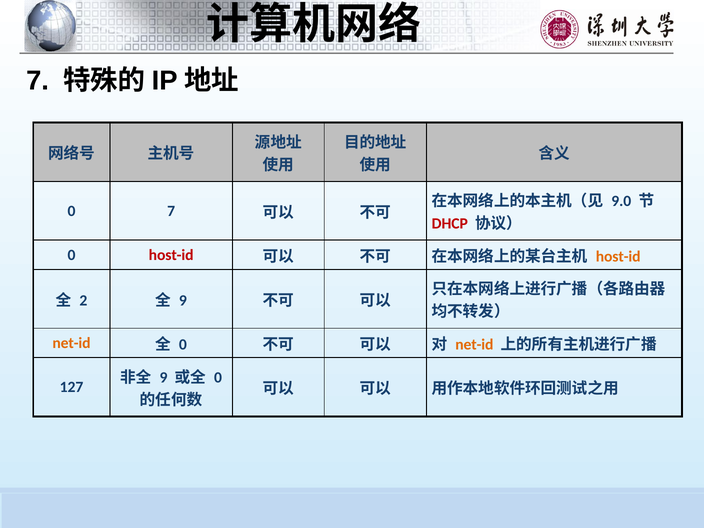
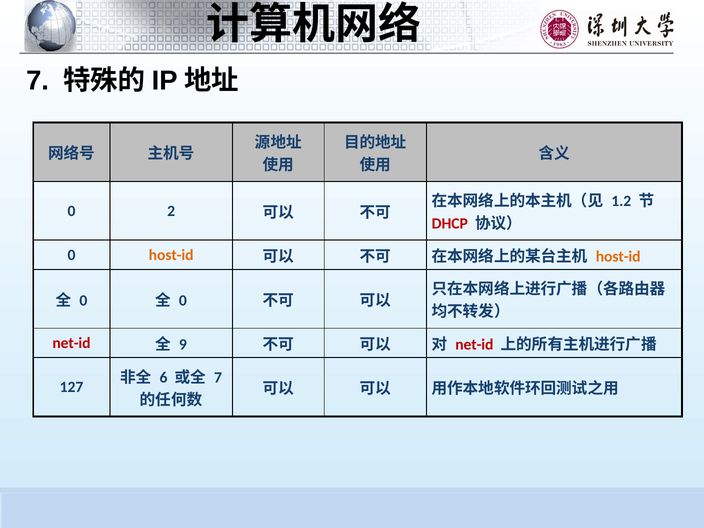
9.0: 9.0 -> 1.2
0 7: 7 -> 2
host-id at (171, 255) colour: red -> orange
2 at (83, 301): 2 -> 0
9 at (183, 301): 9 -> 0
net-id at (72, 343) colour: orange -> red
0 at (183, 345): 0 -> 9
net-id at (474, 345) colour: orange -> red
9 at (164, 377): 9 -> 6
0 at (218, 377): 0 -> 7
